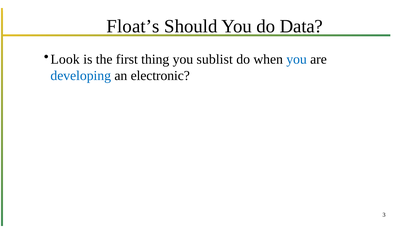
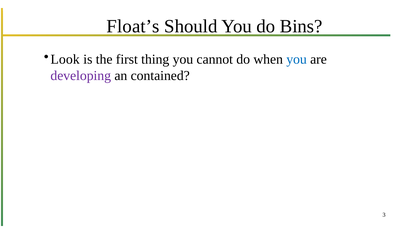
Data: Data -> Bins
sublist: sublist -> cannot
developing colour: blue -> purple
electronic: electronic -> contained
